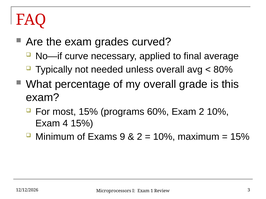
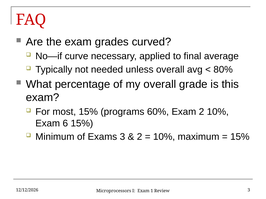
4: 4 -> 6
Exams 9: 9 -> 3
